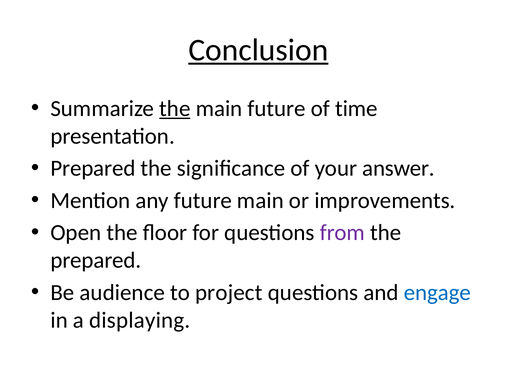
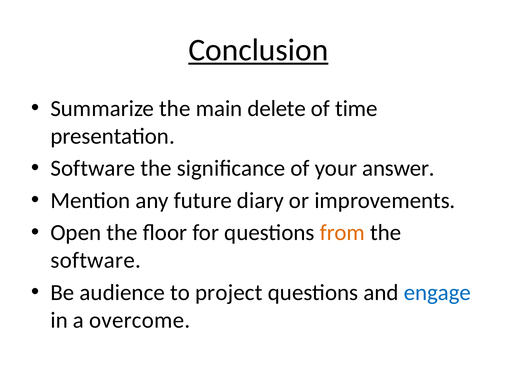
the at (175, 108) underline: present -> none
main future: future -> delete
Prepared at (93, 168): Prepared -> Software
future main: main -> diary
from colour: purple -> orange
prepared at (96, 260): prepared -> software
displaying: displaying -> overcome
